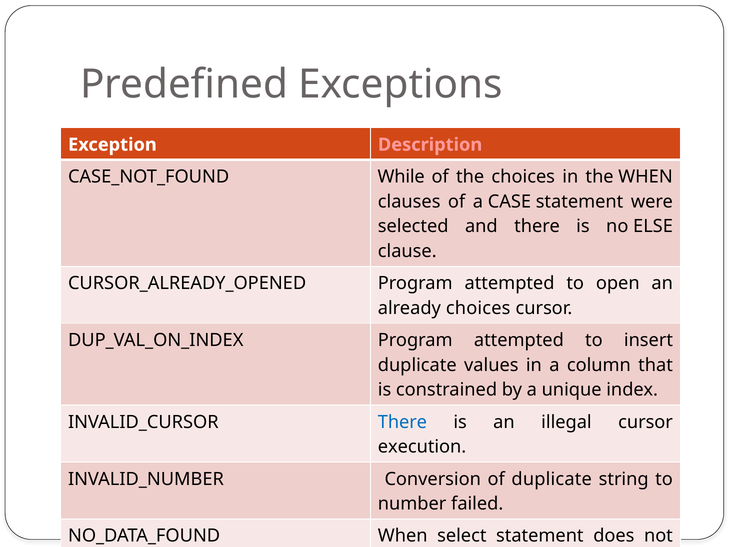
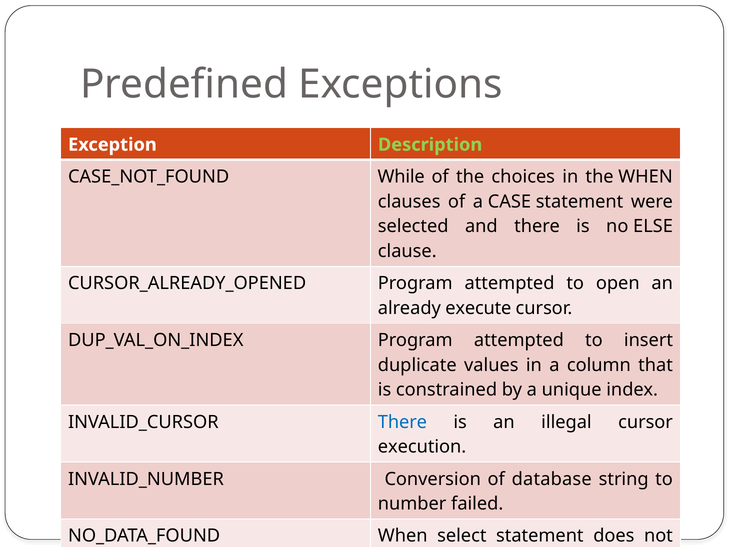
Description colour: pink -> light green
already choices: choices -> execute
of duplicate: duplicate -> database
